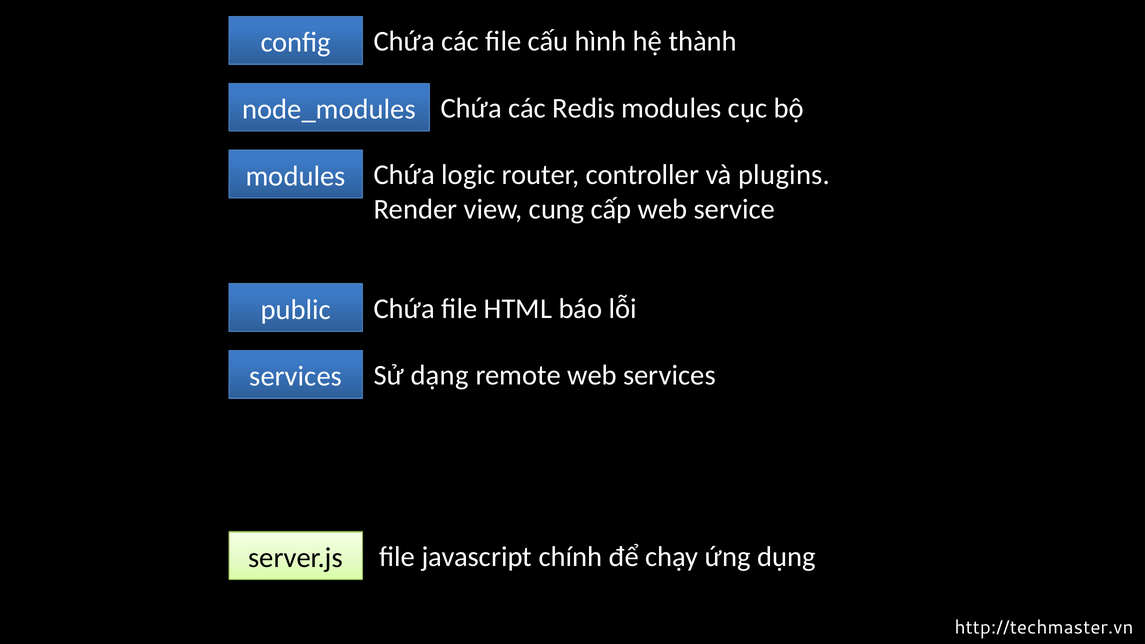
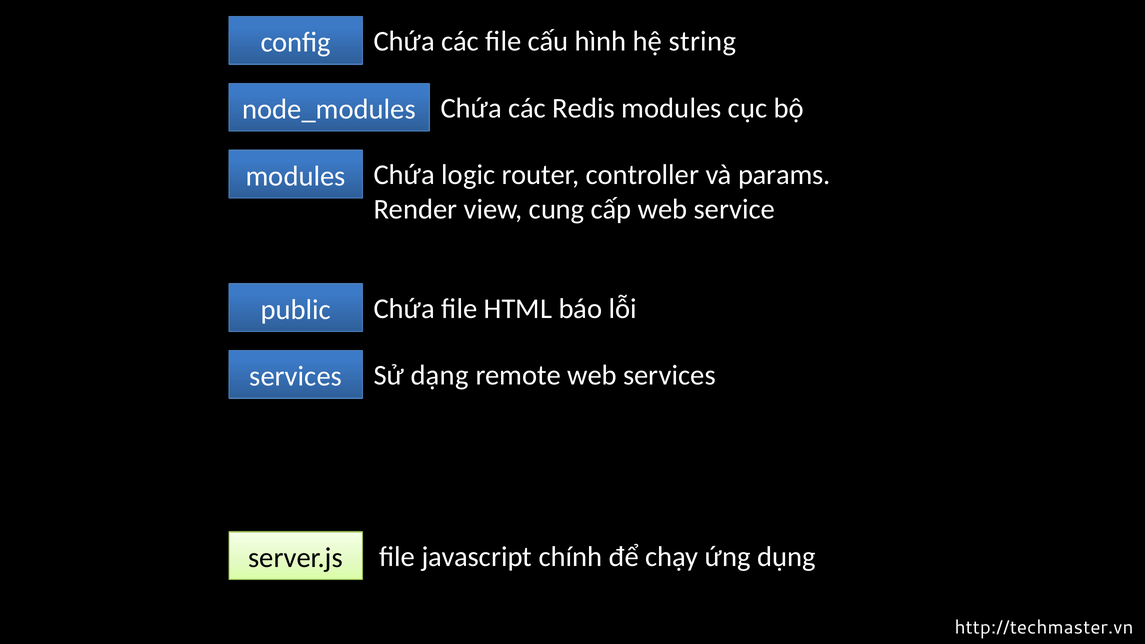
thành: thành -> string
plugins: plugins -> params
